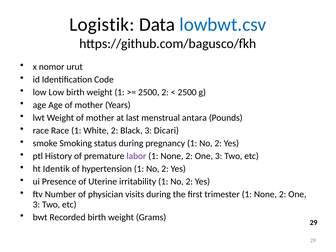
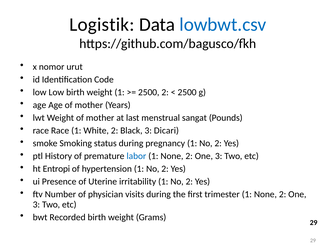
antara: antara -> sangat
labor colour: purple -> blue
Identik: Identik -> Entropi
